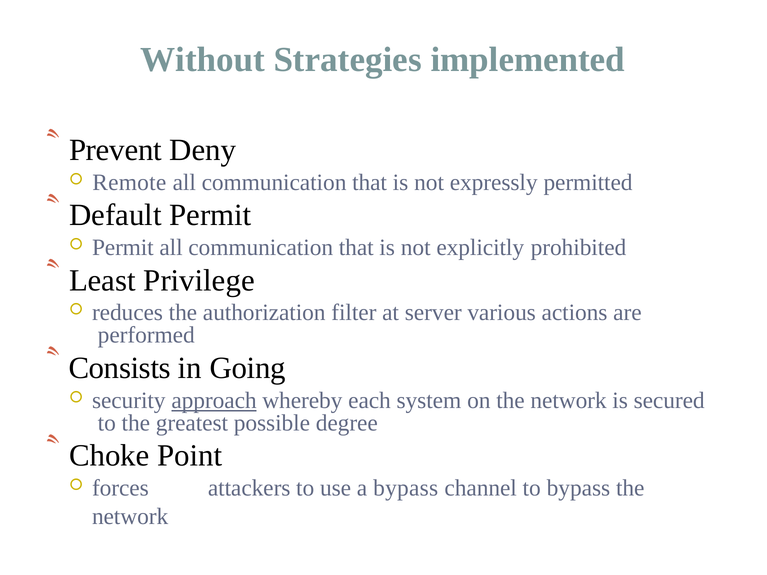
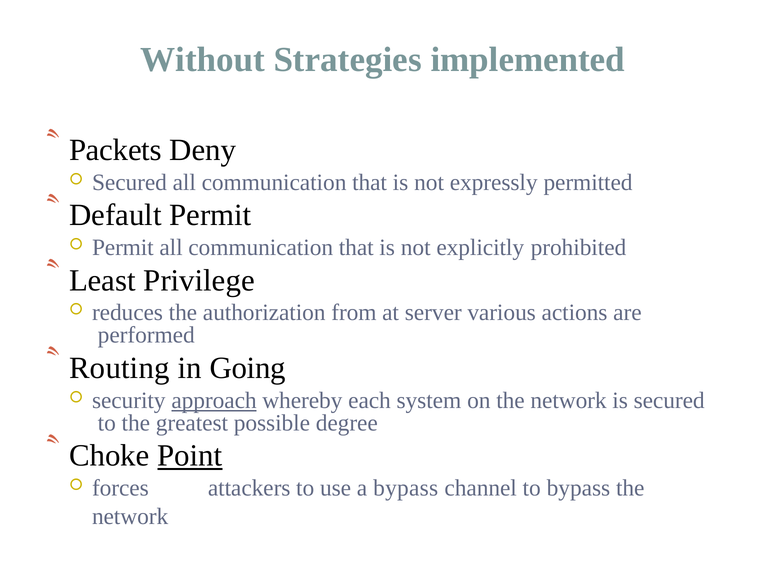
Prevent: Prevent -> Packets
Remote at (129, 182): Remote -> Secured
filter: filter -> from
Consists: Consists -> Routing
Point underline: none -> present
